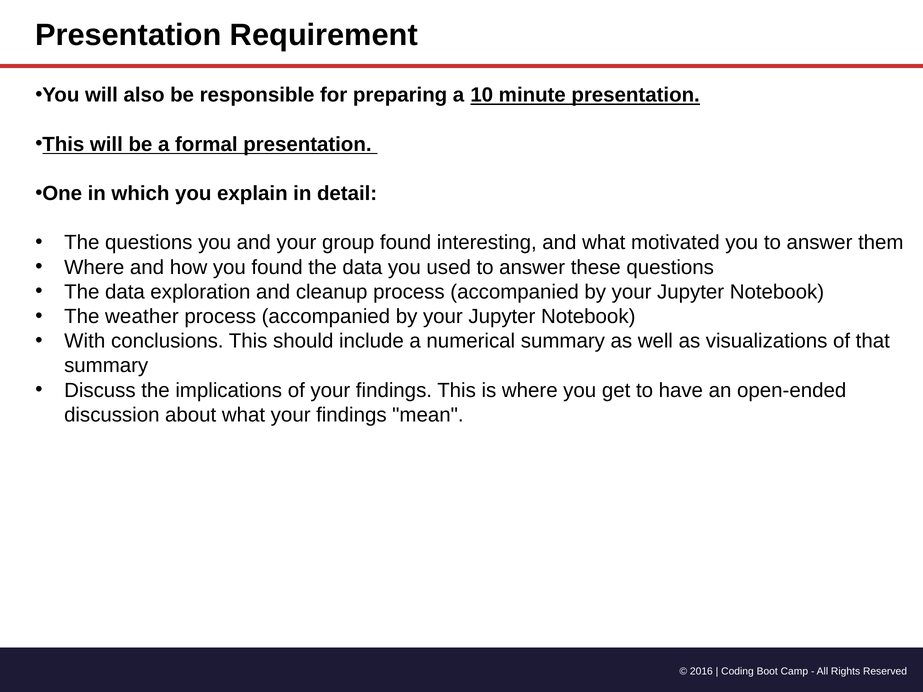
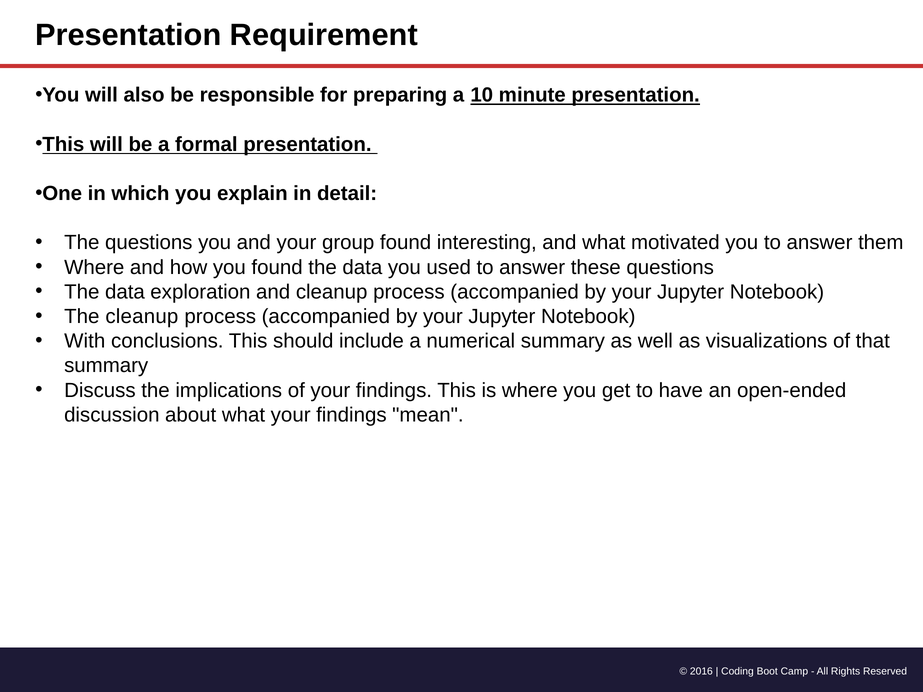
The weather: weather -> cleanup
